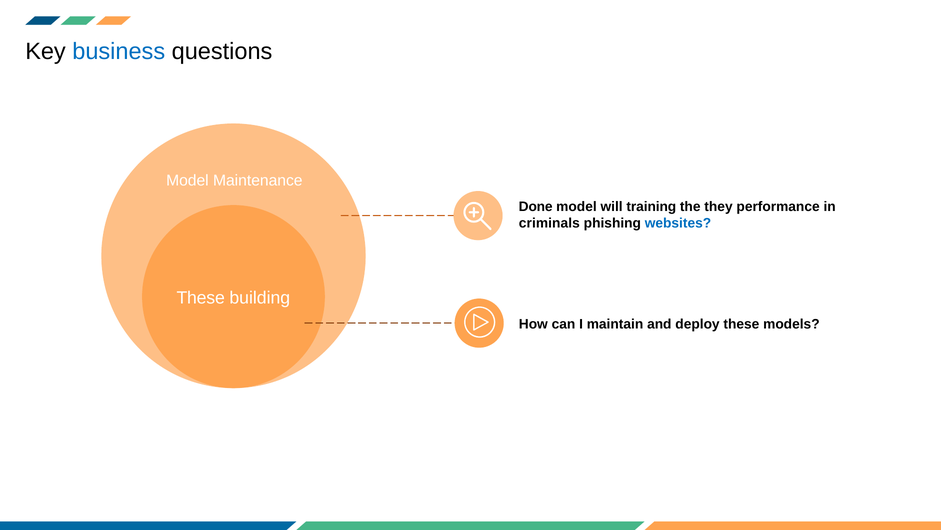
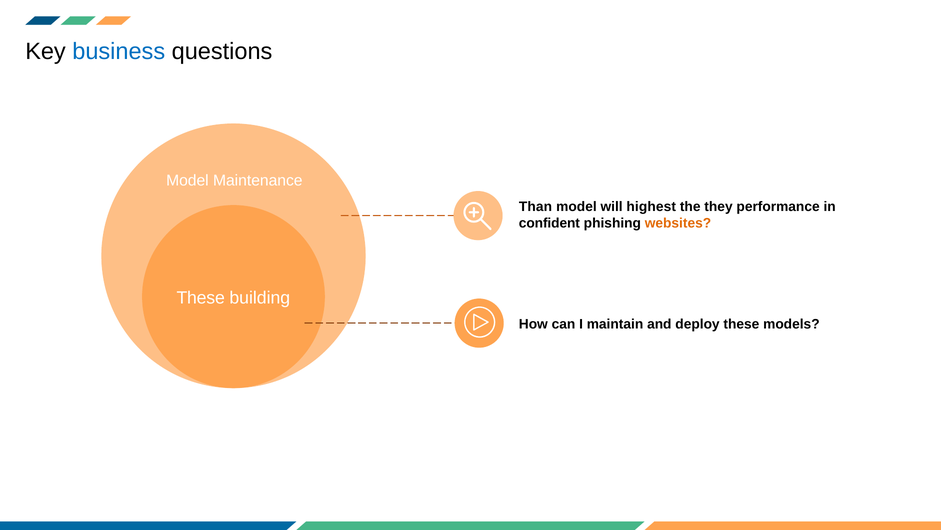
Done: Done -> Than
training: training -> highest
criminals: criminals -> confident
websites colour: blue -> orange
